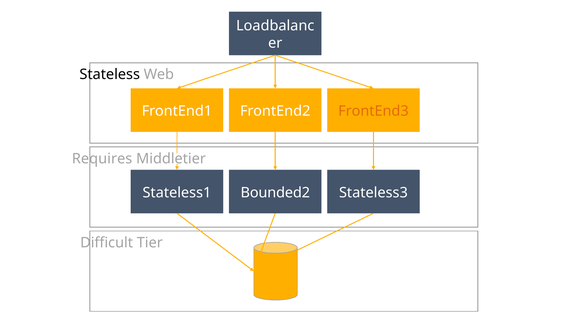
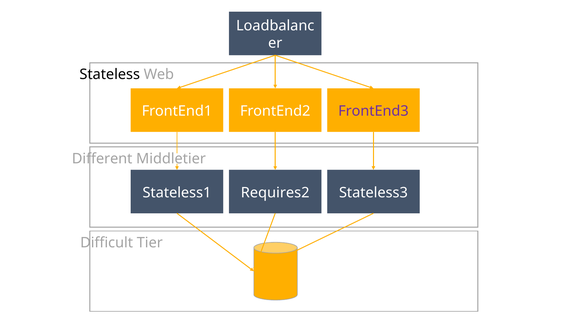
FrontEnd3 colour: orange -> purple
Requires: Requires -> Different
Bounded2: Bounded2 -> Requires2
